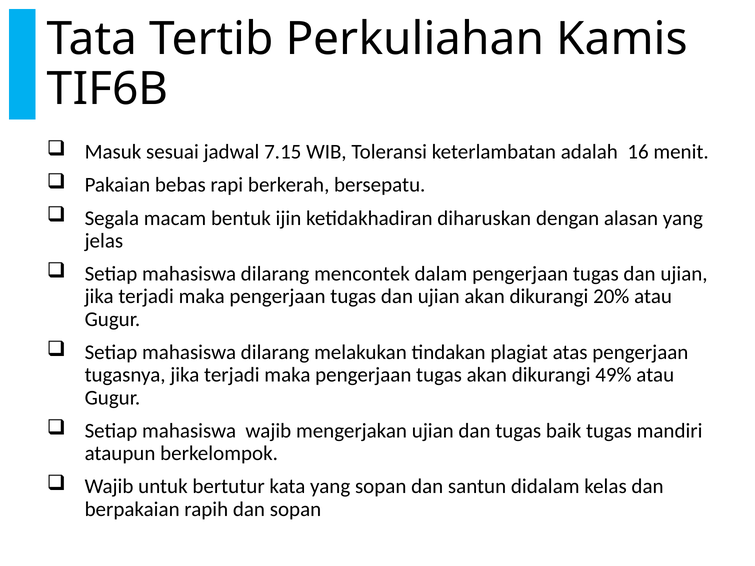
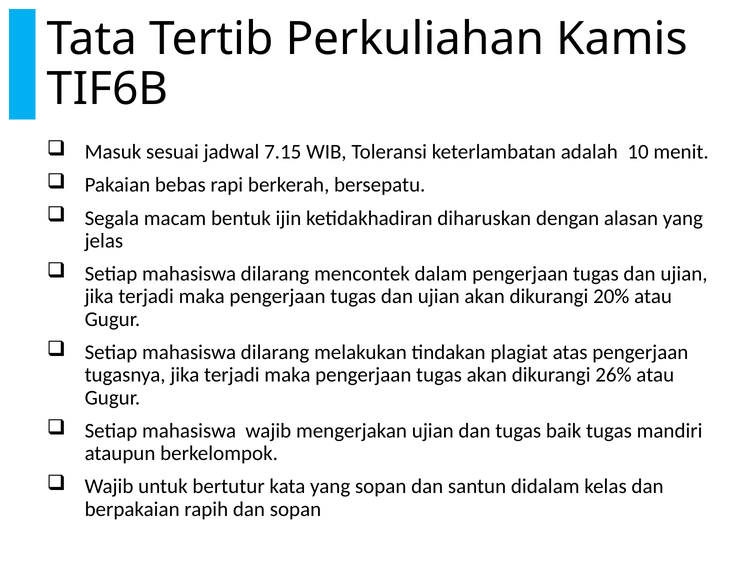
16: 16 -> 10
49%: 49% -> 26%
